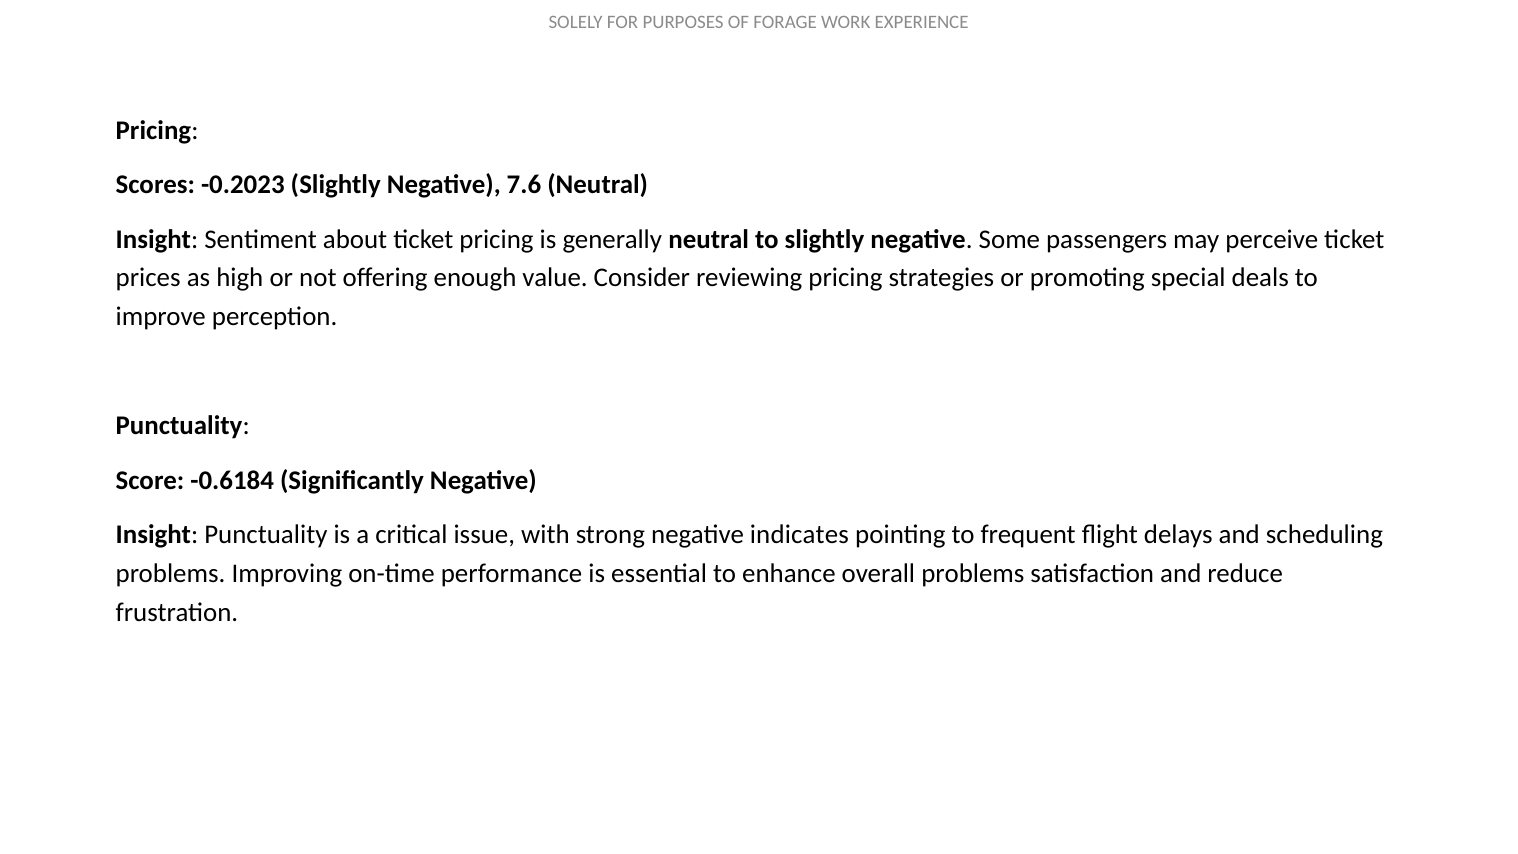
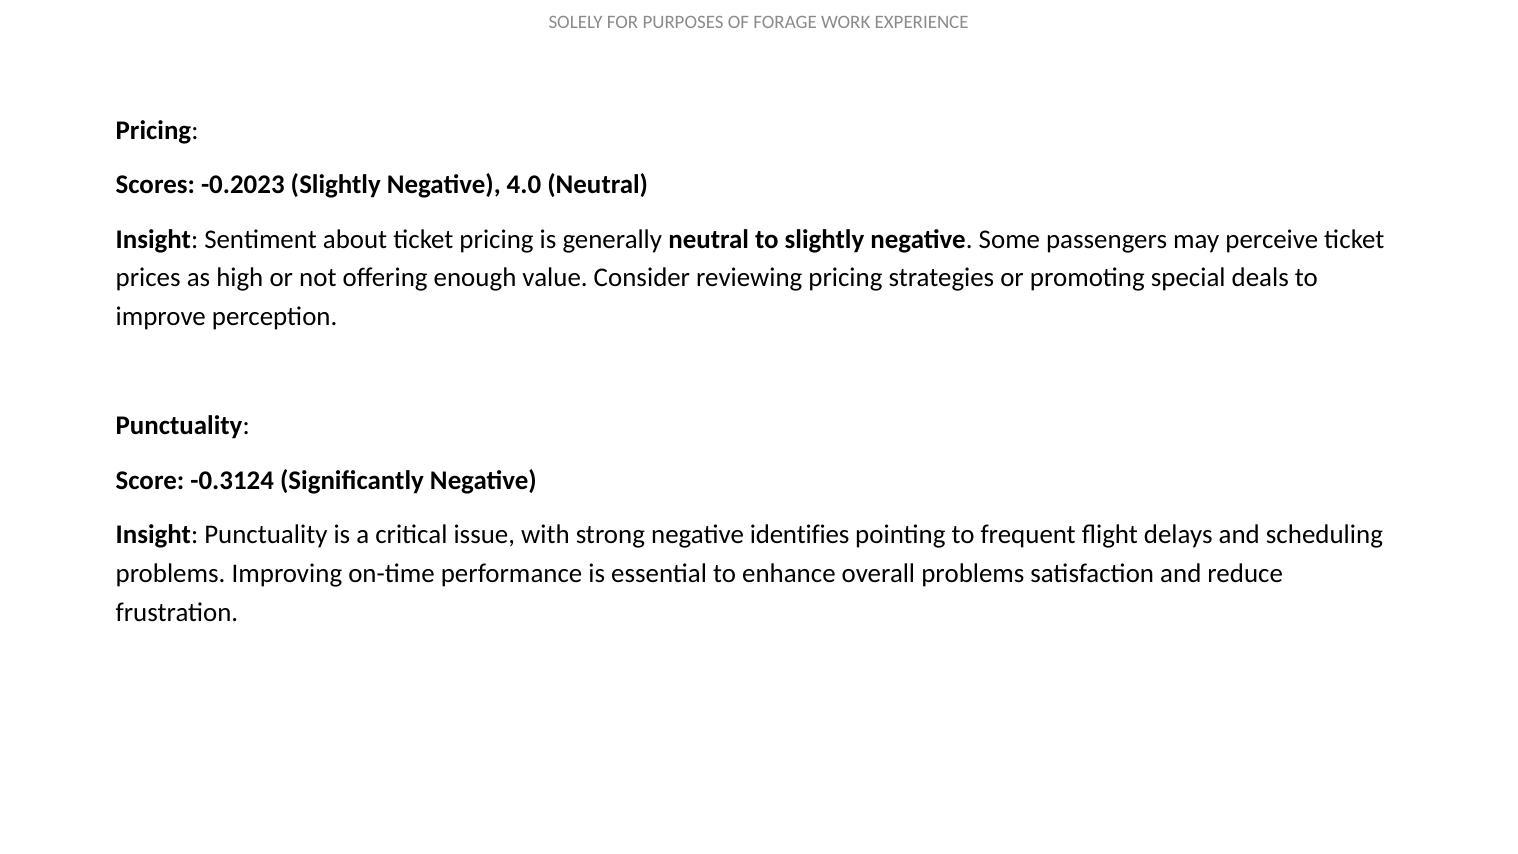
7.6: 7.6 -> 4.0
-0.6184: -0.6184 -> -0.3124
indicates: indicates -> identifies
